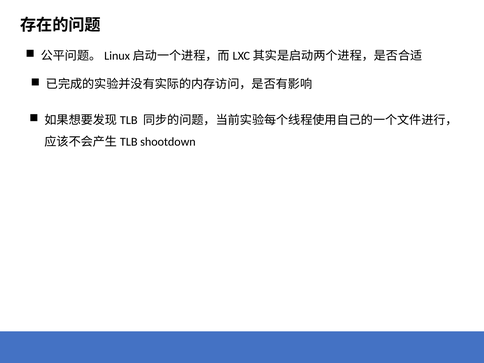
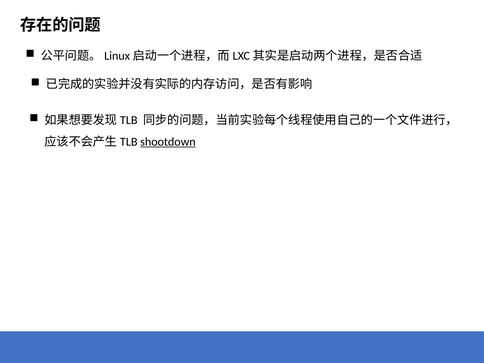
shootdown underline: none -> present
